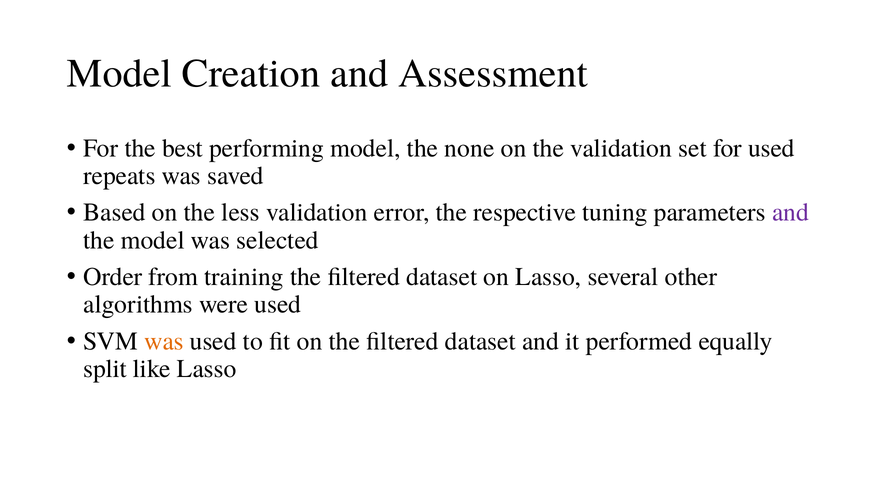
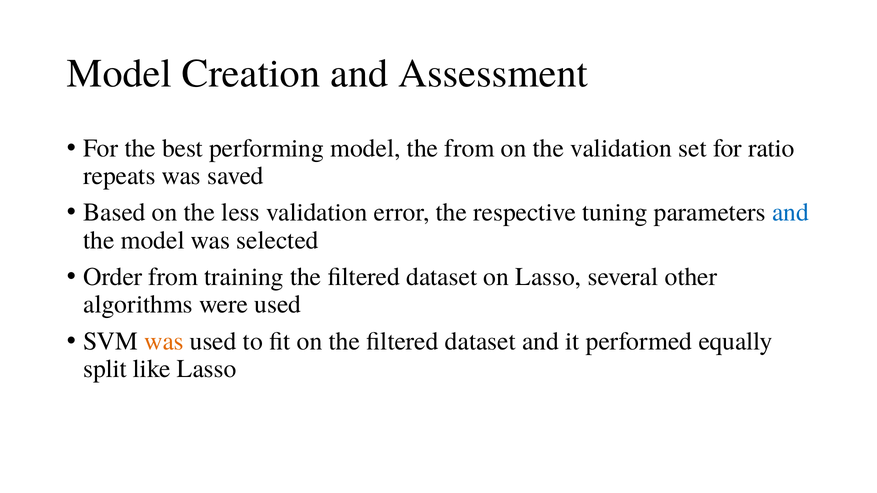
the none: none -> from
for used: used -> ratio
and at (791, 213) colour: purple -> blue
